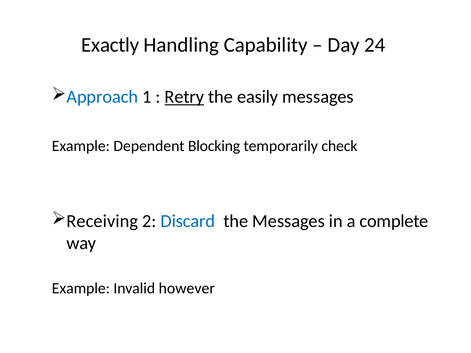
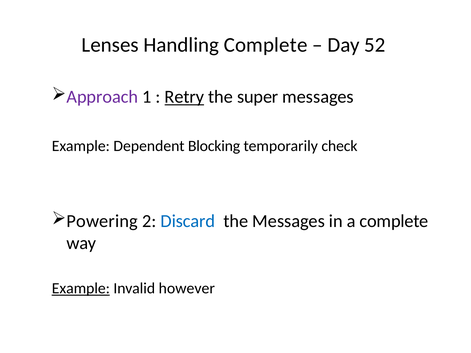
Exactly: Exactly -> Lenses
Handling Capability: Capability -> Complete
24: 24 -> 52
Approach colour: blue -> purple
easily: easily -> super
Receiving: Receiving -> Powering
Example at (81, 289) underline: none -> present
